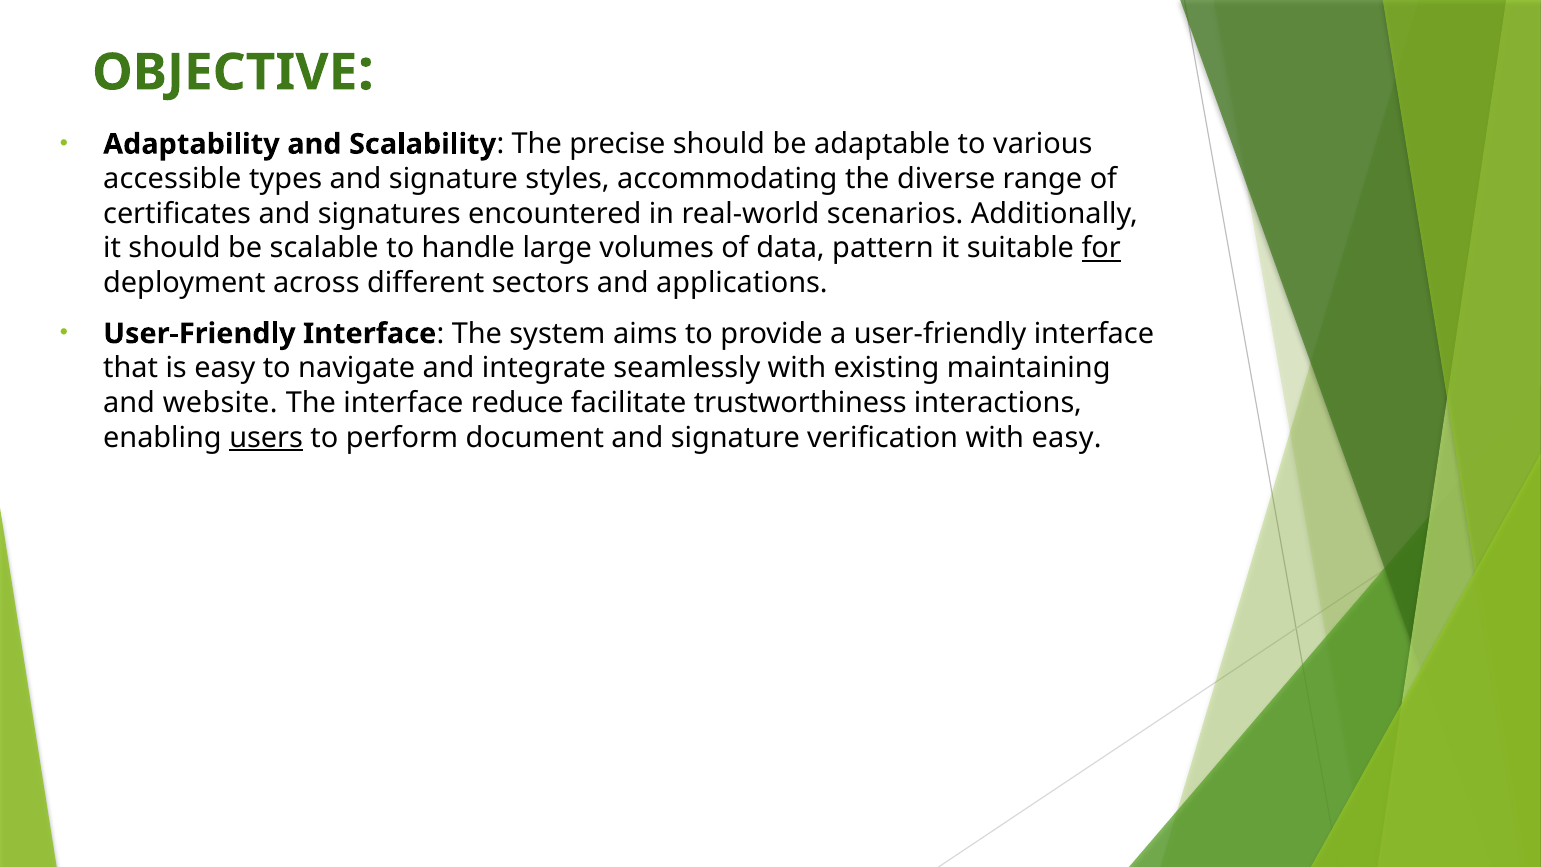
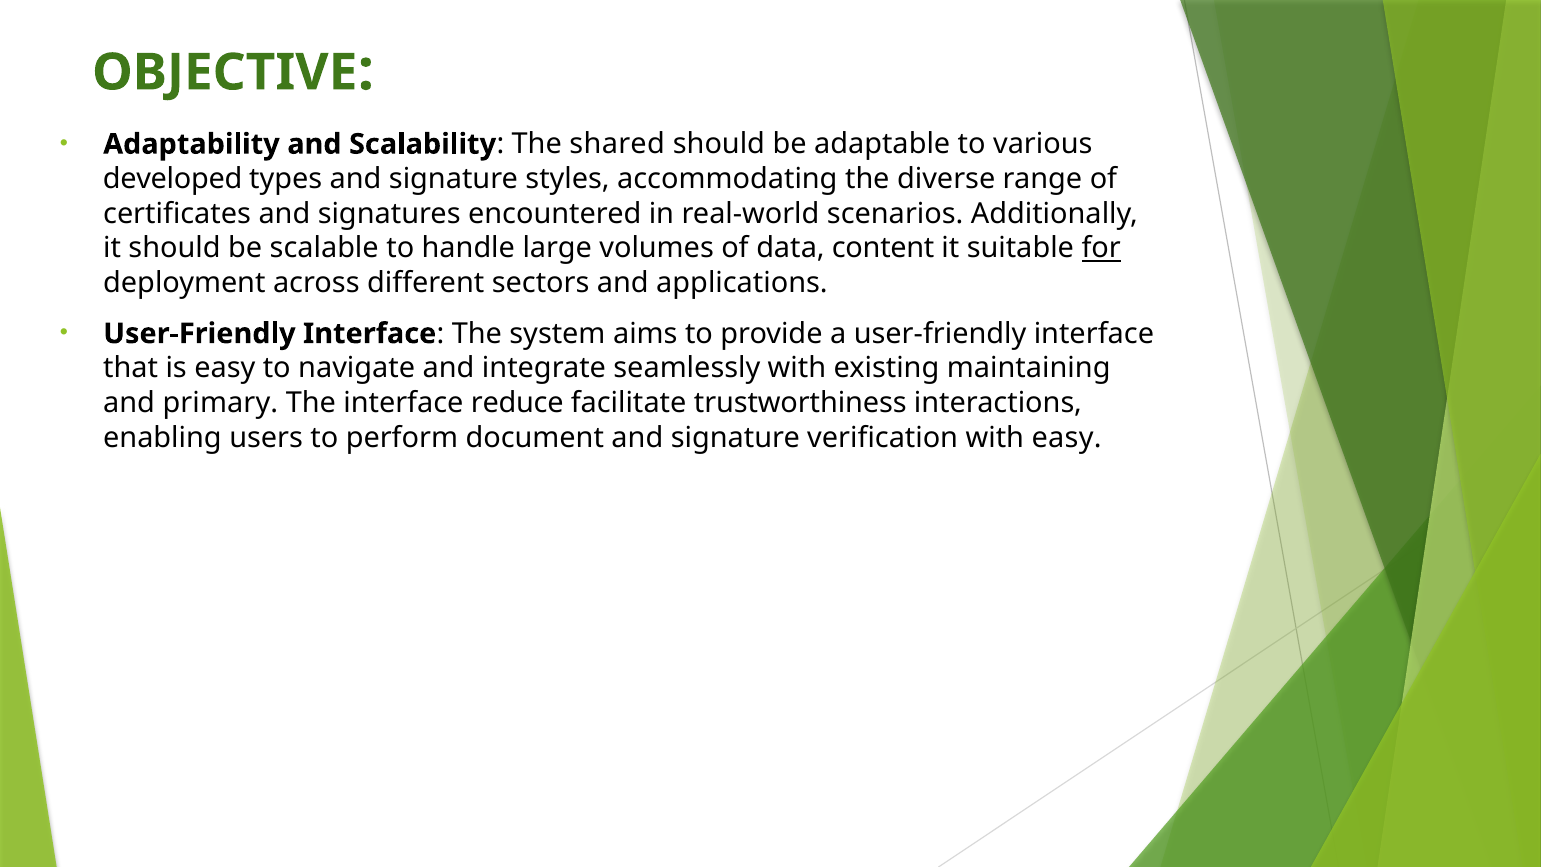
precise: precise -> shared
accessible: accessible -> developed
pattern: pattern -> content
website: website -> primary
users underline: present -> none
